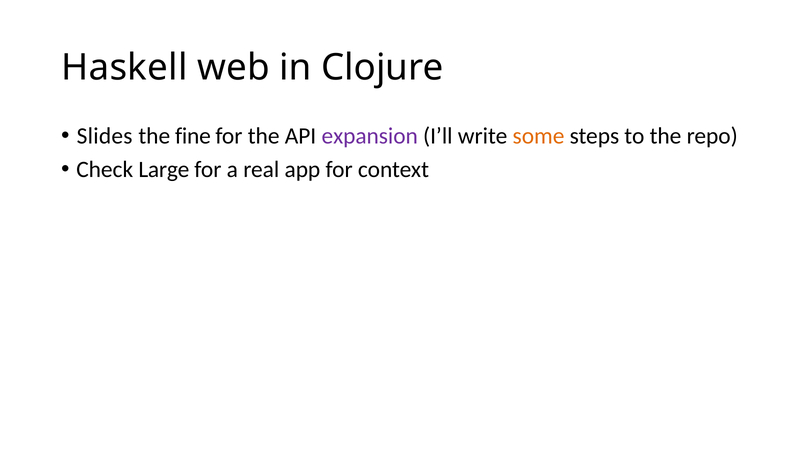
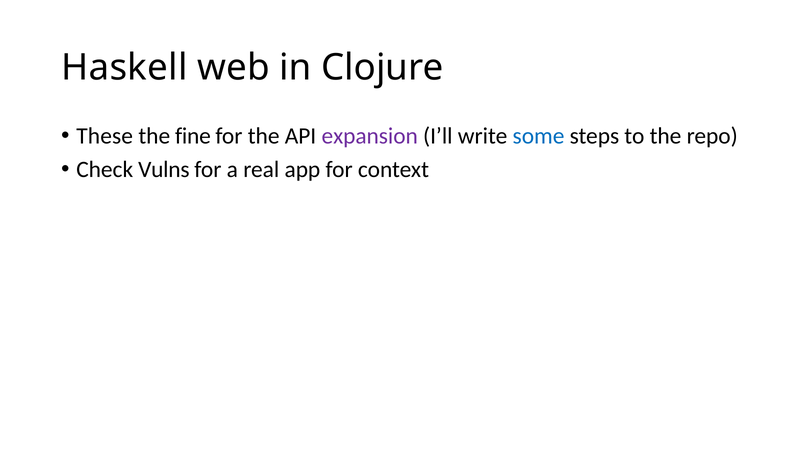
Slides: Slides -> These
some colour: orange -> blue
Large: Large -> Vulns
